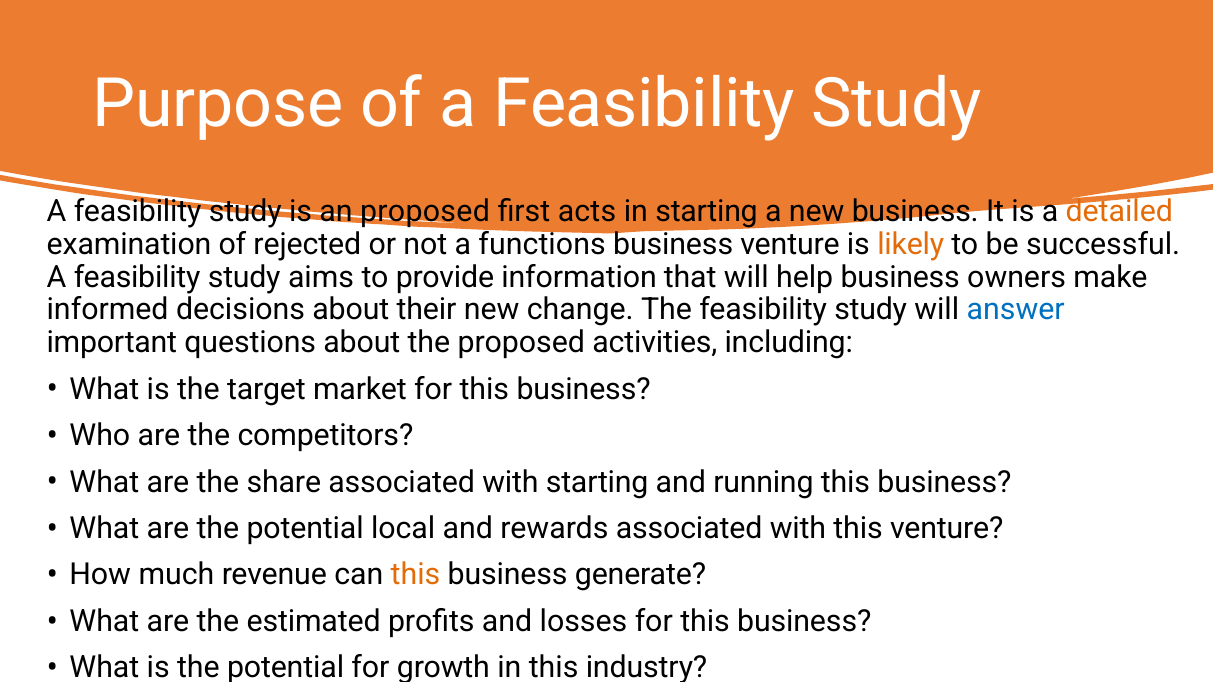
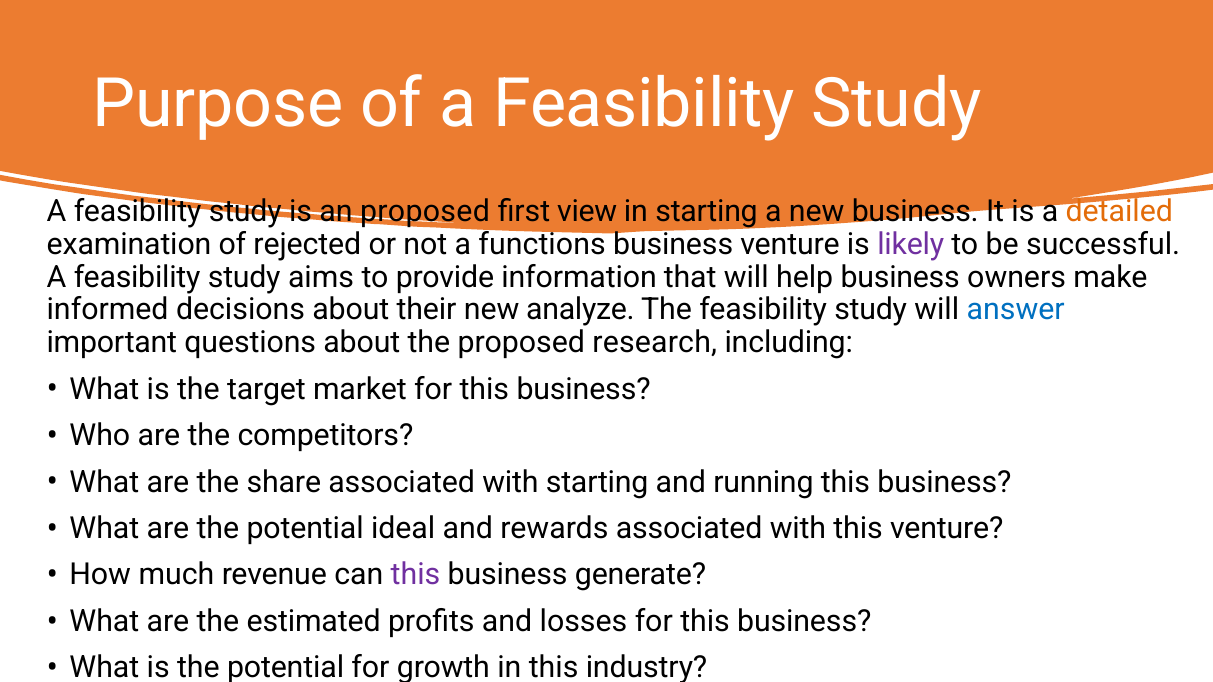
acts: acts -> view
likely colour: orange -> purple
change: change -> analyze
activities: activities -> research
local: local -> ideal
this at (415, 575) colour: orange -> purple
